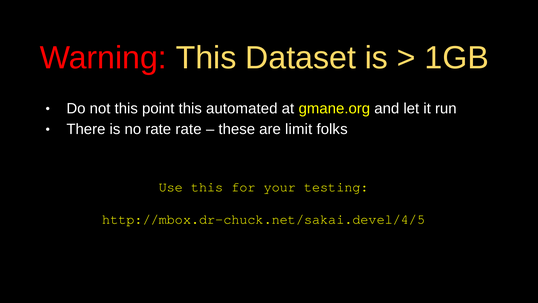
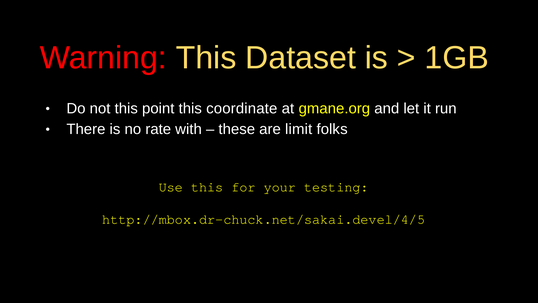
automated: automated -> coordinate
rate rate: rate -> with
